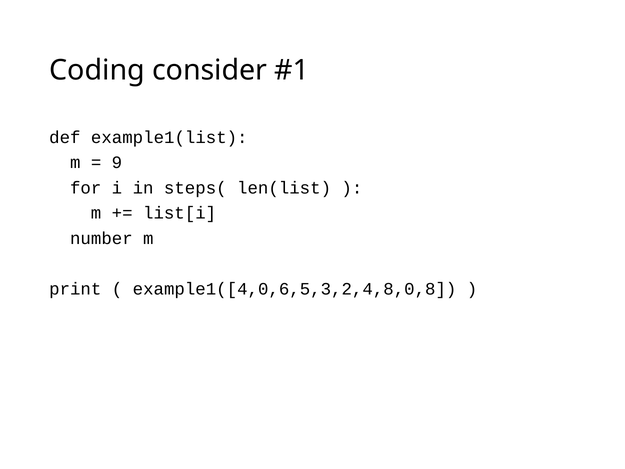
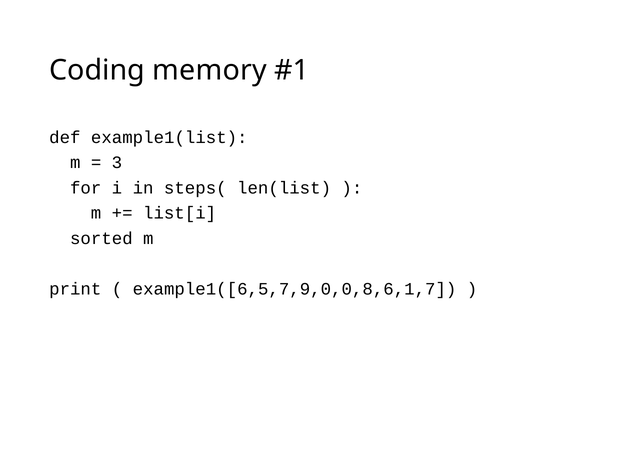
consider: consider -> memory
9: 9 -> 3
number: number -> sorted
example1([4,0,6,5,3,2,4,8,0,8: example1([4,0,6,5,3,2,4,8,0,8 -> example1([6,5,7,9,0,0,8,6,1,7
